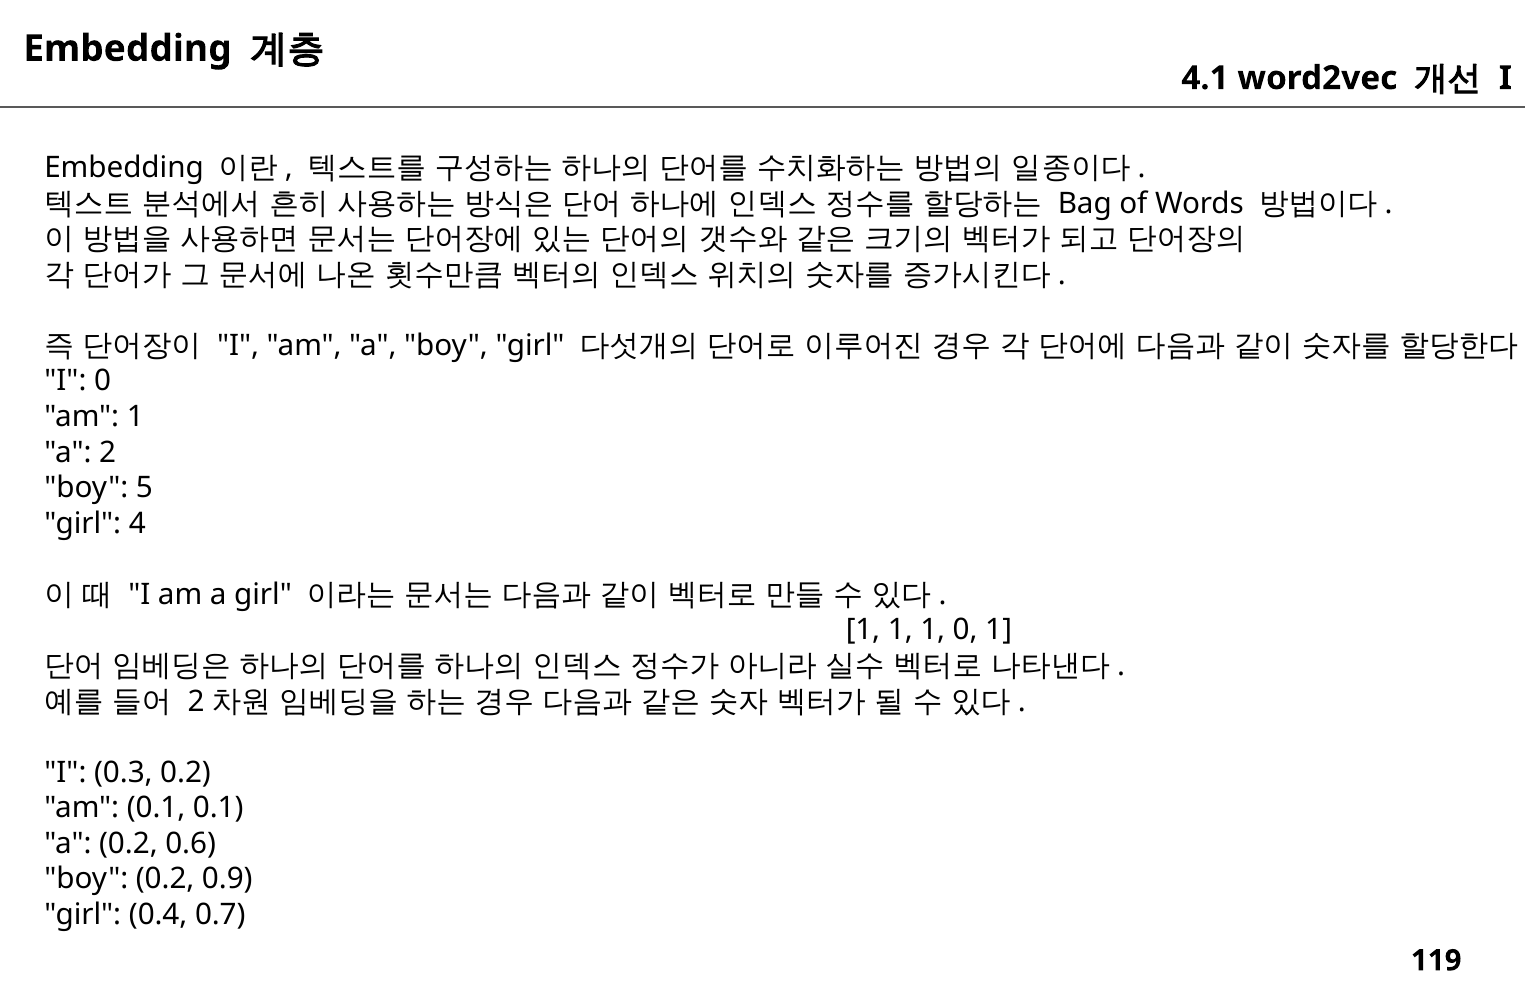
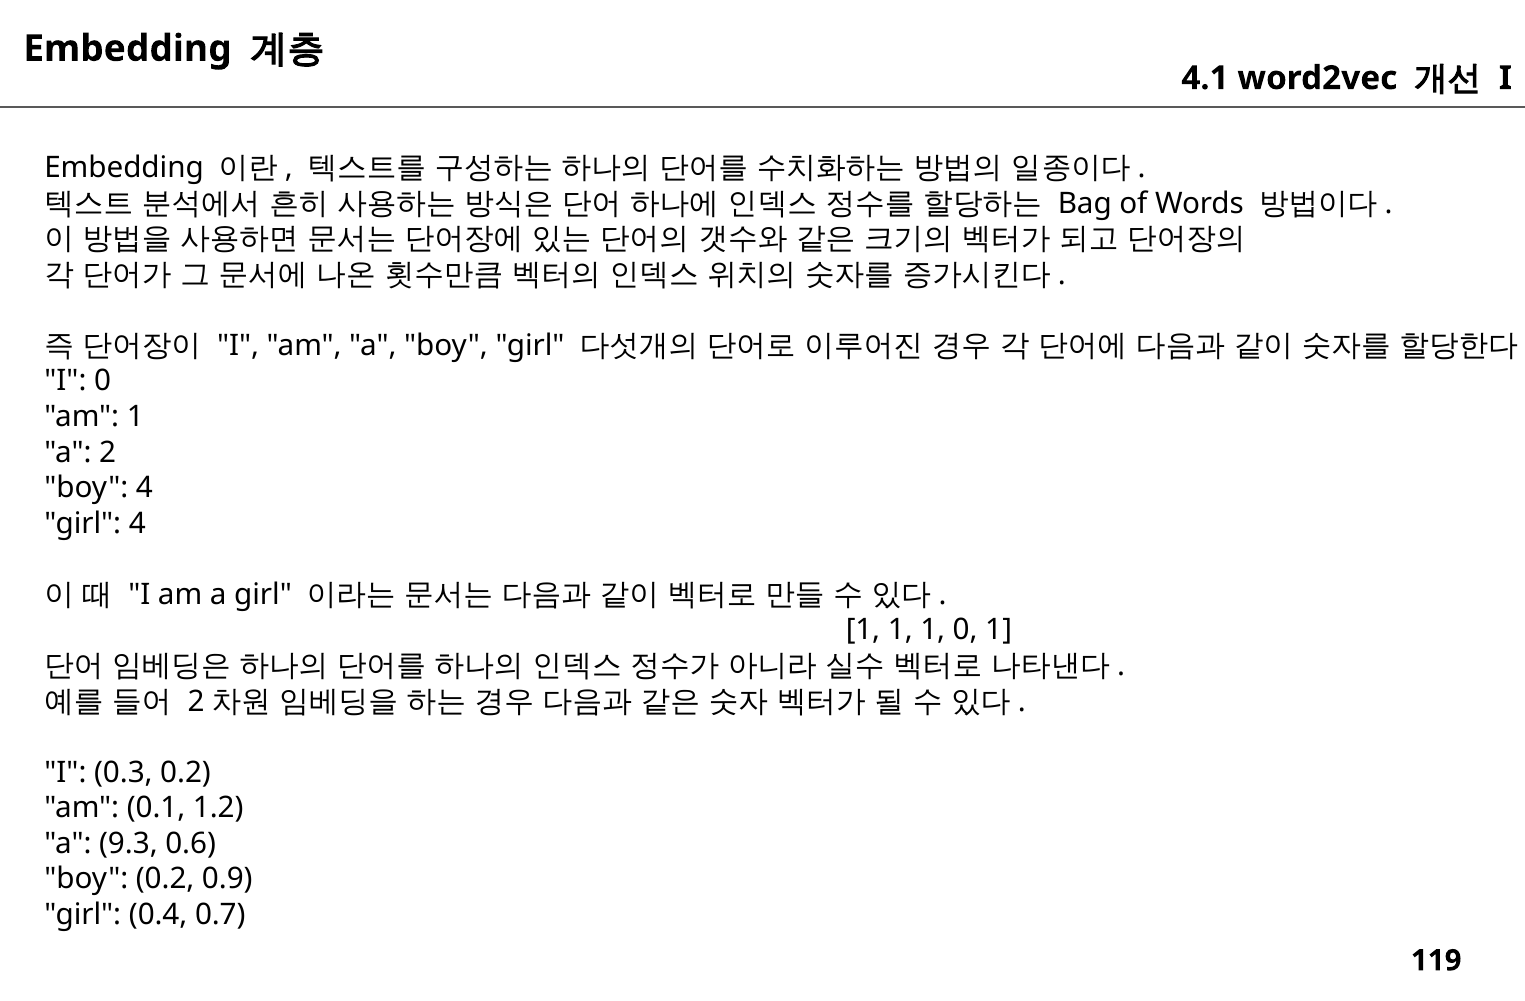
boy 5: 5 -> 4
0.1 0.1: 0.1 -> 1.2
a 0.2: 0.2 -> 9.3
